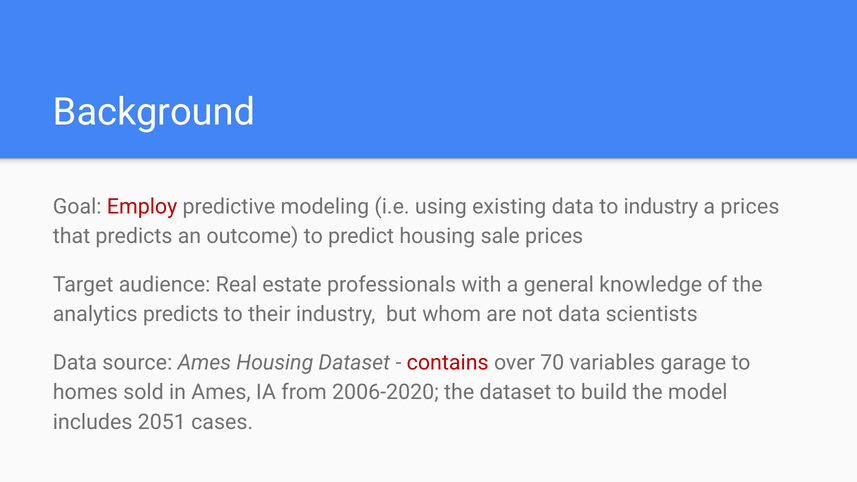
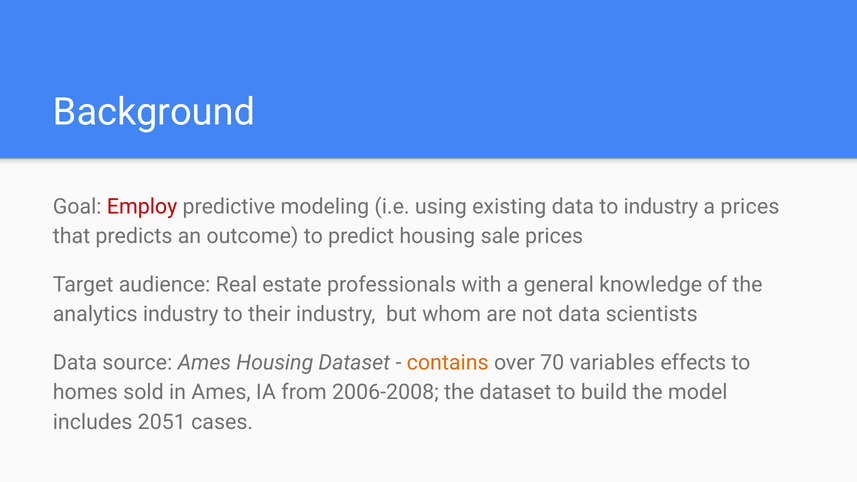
analytics predicts: predicts -> industry
contains colour: red -> orange
garage: garage -> effects
2006-2020: 2006-2020 -> 2006-2008
